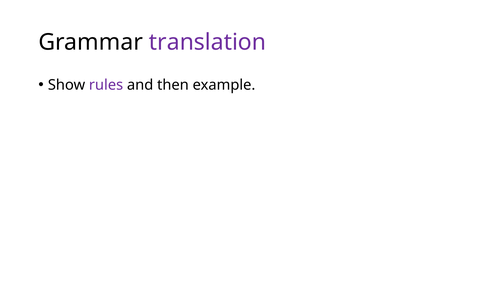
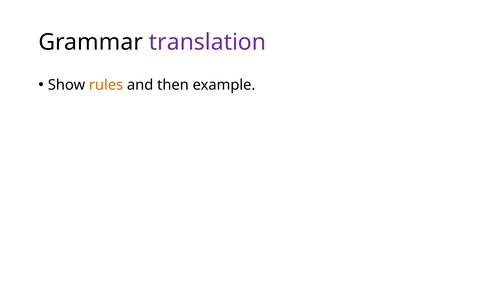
rules colour: purple -> orange
